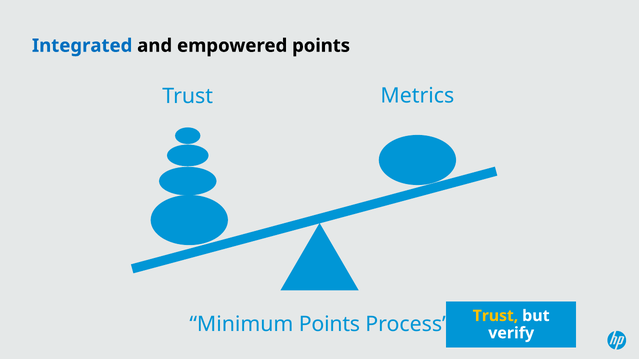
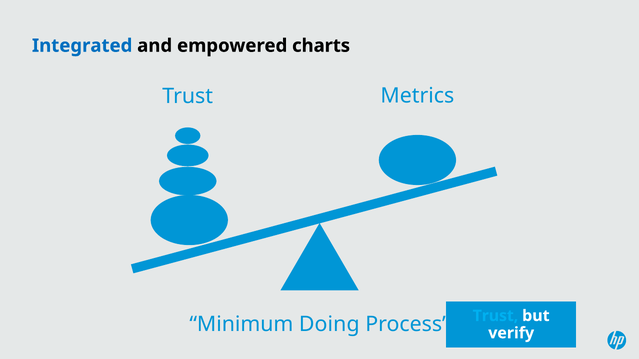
empowered points: points -> charts
Minimum Points: Points -> Doing
Trust at (495, 316) colour: yellow -> light blue
